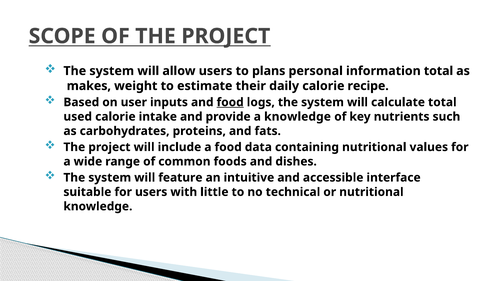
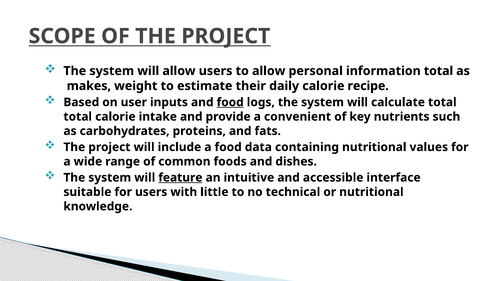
to plans: plans -> allow
used at (78, 117): used -> total
a knowledge: knowledge -> convenient
feature underline: none -> present
